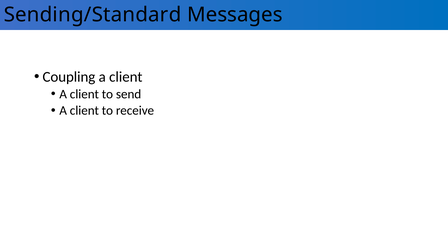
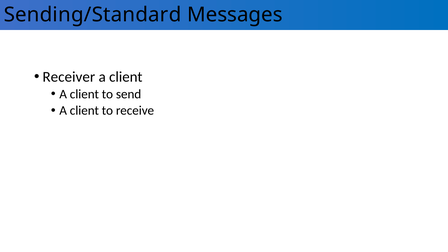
Coupling: Coupling -> Receiver
